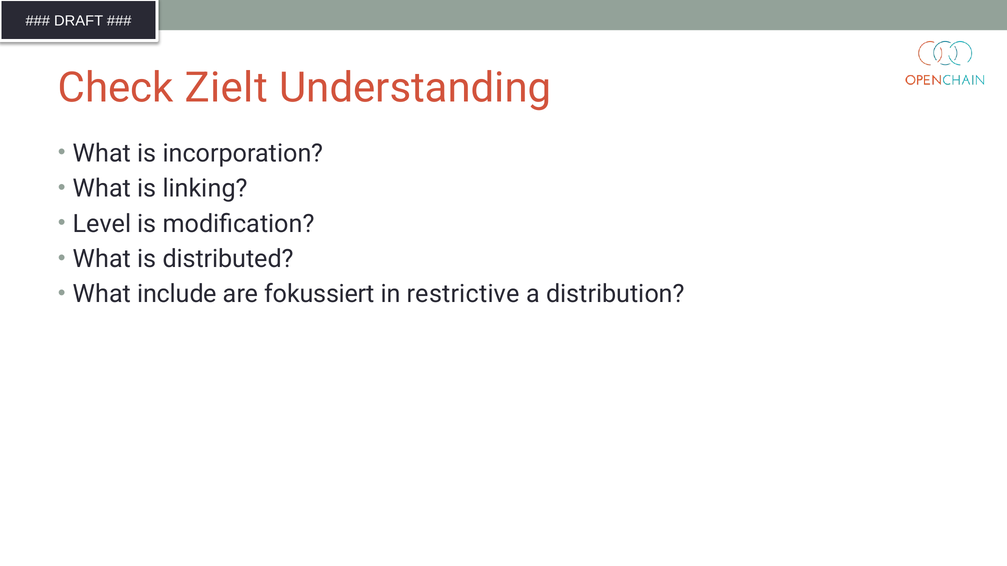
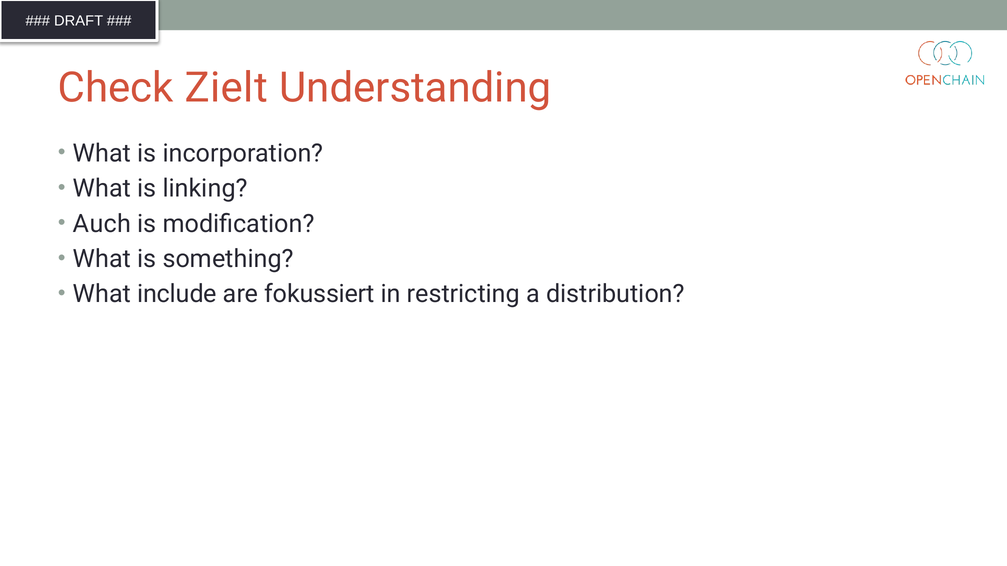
Level: Level -> Auch
distributed: distributed -> something
restrictive: restrictive -> restricting
